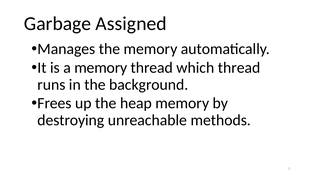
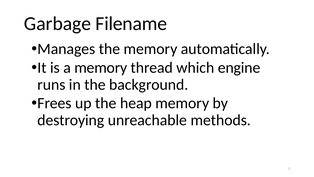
Assigned: Assigned -> Filename
which thread: thread -> engine
